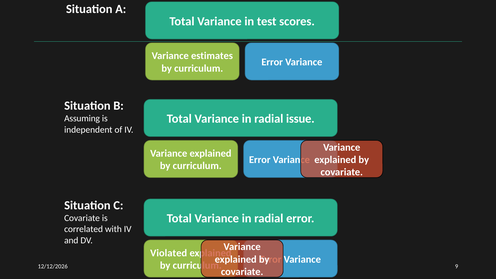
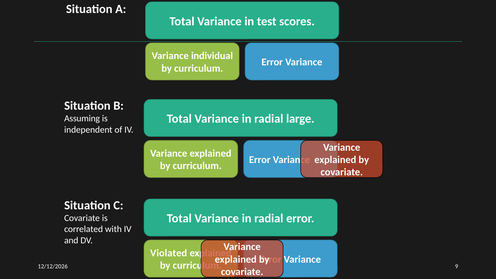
estimates: estimates -> individual
issue: issue -> large
